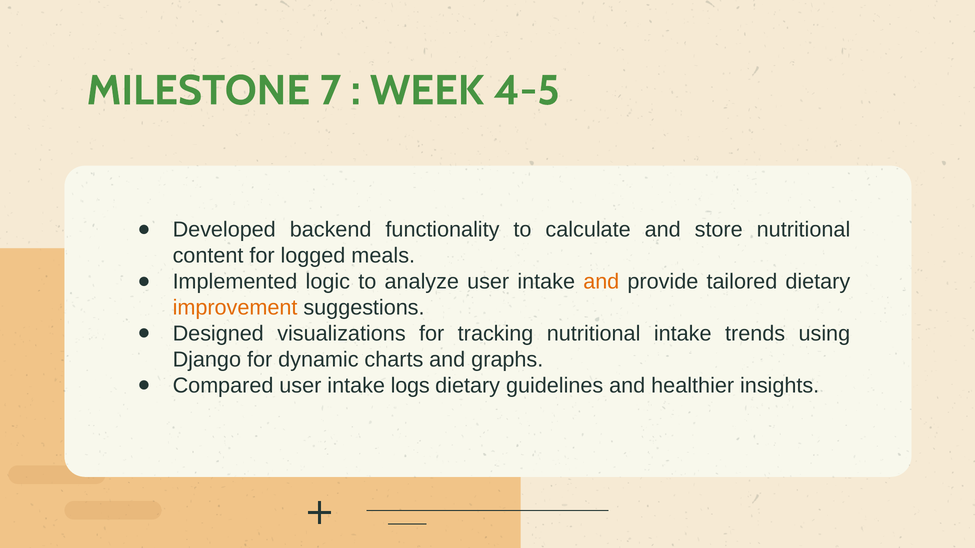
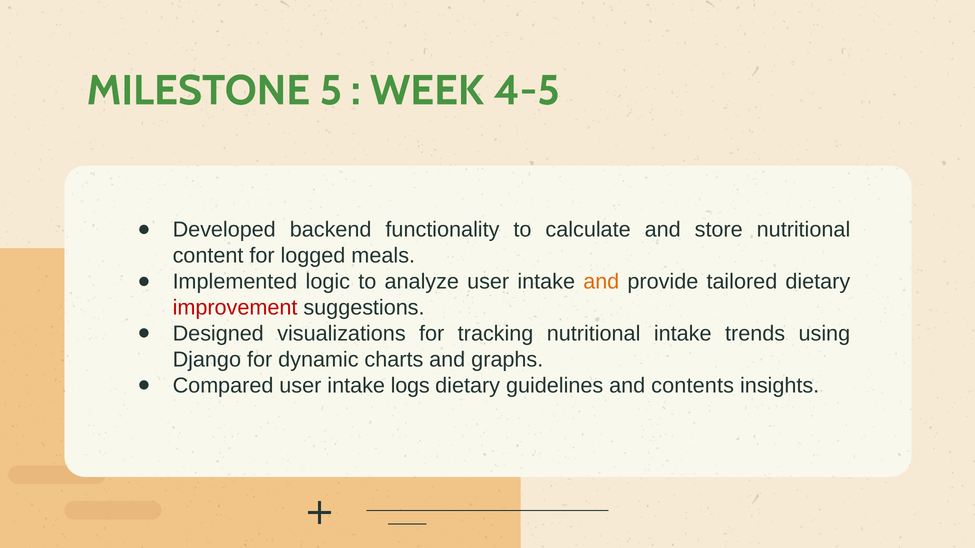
7: 7 -> 5
improvement colour: orange -> red
healthier: healthier -> contents
